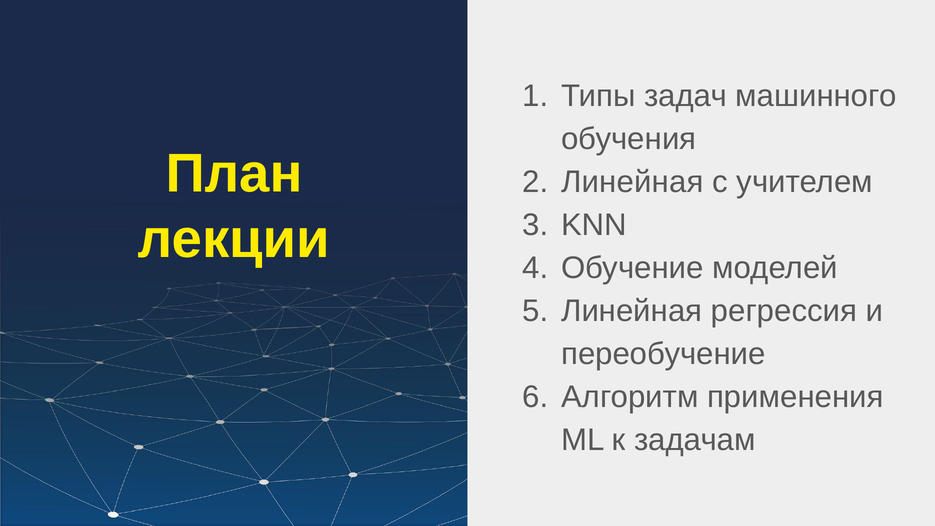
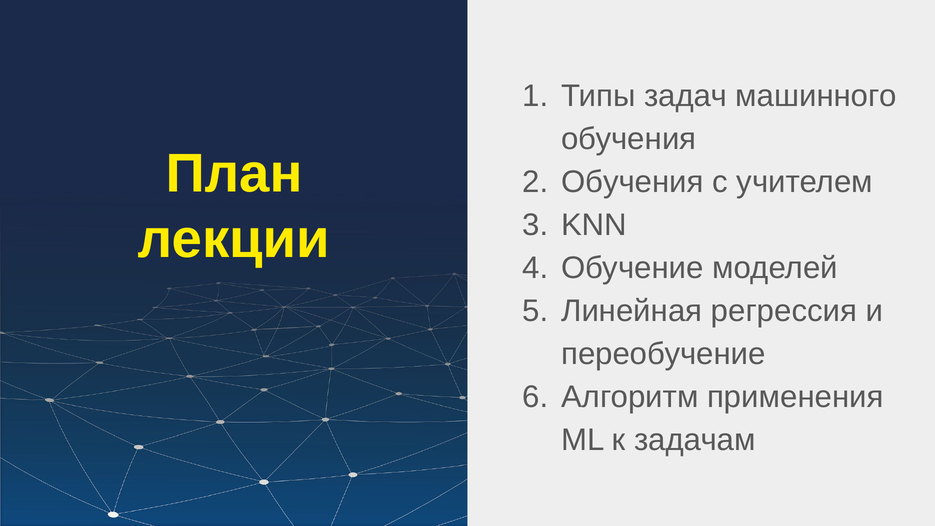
Линейная at (632, 182): Линейная -> Обучения
